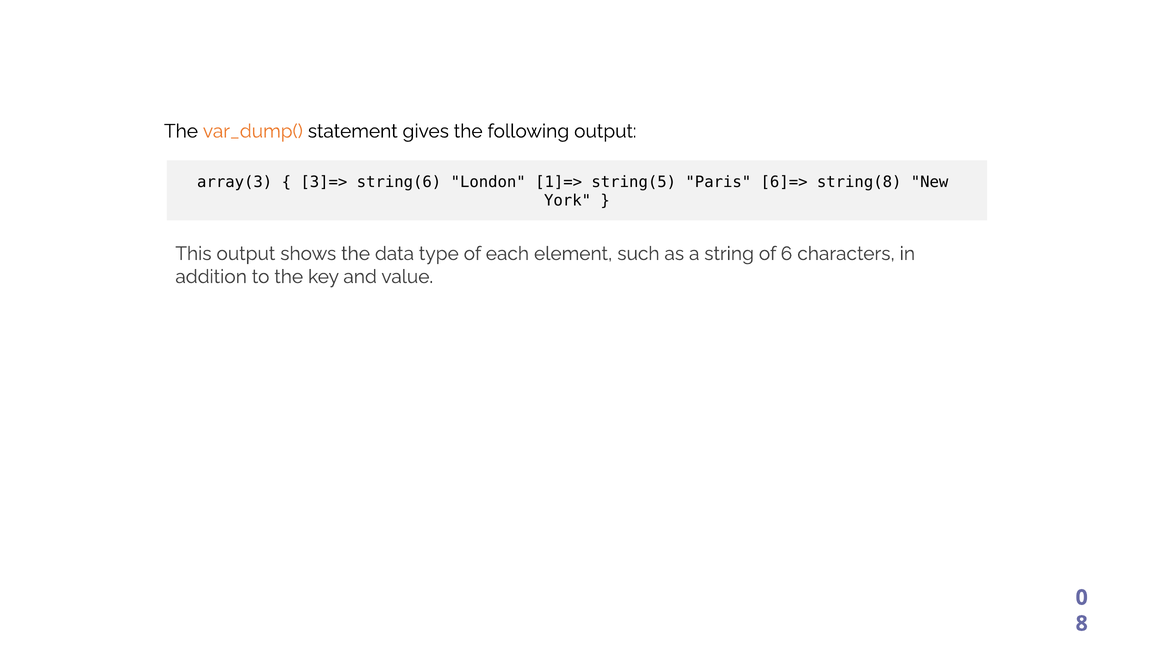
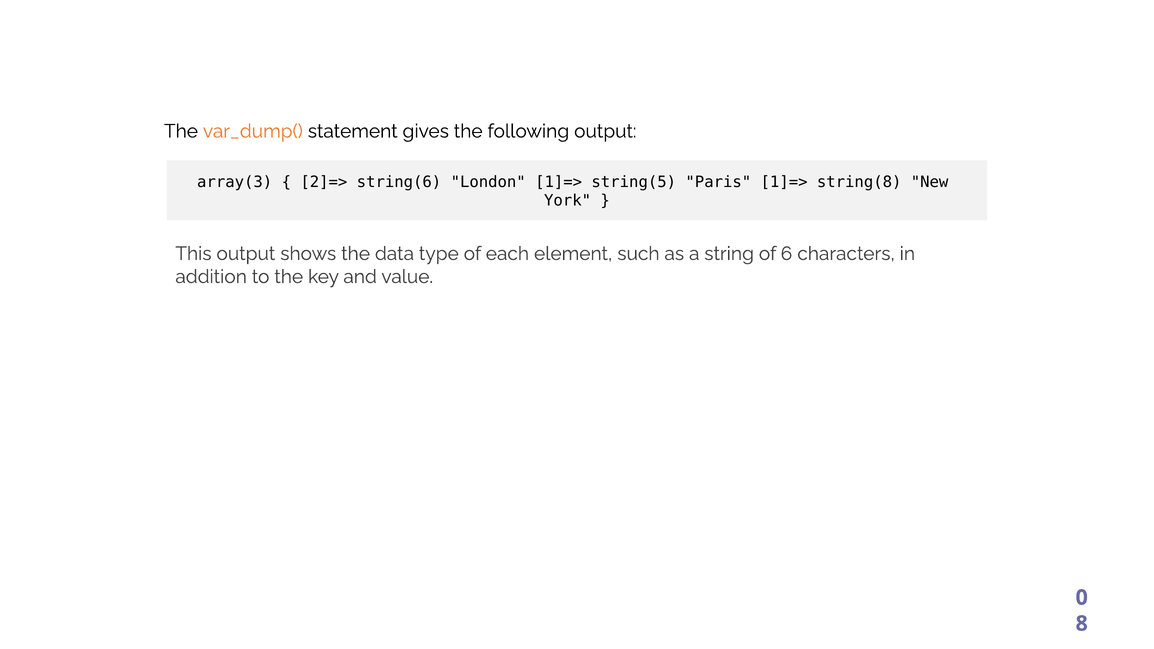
3]=>: 3]=> -> 2]=>
Paris 6]=>: 6]=> -> 1]=>
